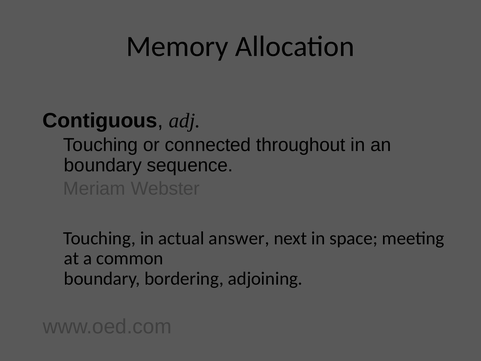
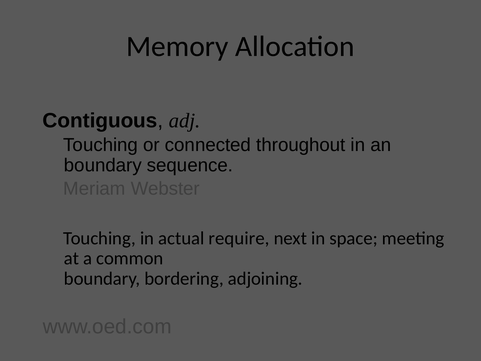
answer: answer -> require
